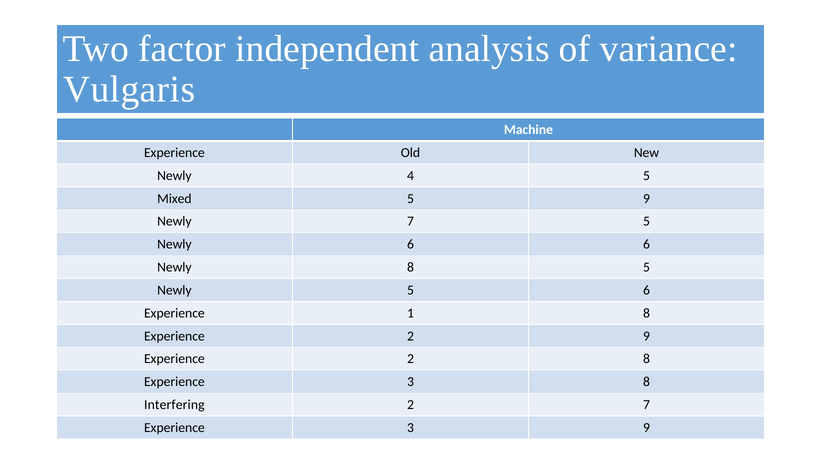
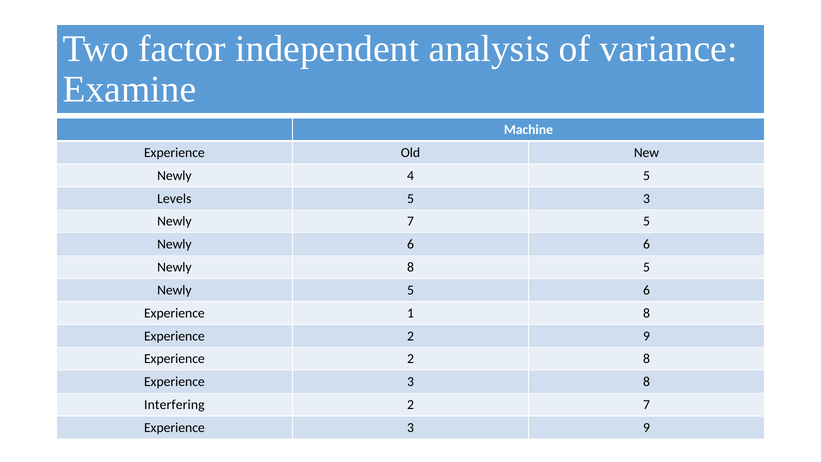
Vulgaris: Vulgaris -> Examine
Mixed: Mixed -> Levels
5 9: 9 -> 3
